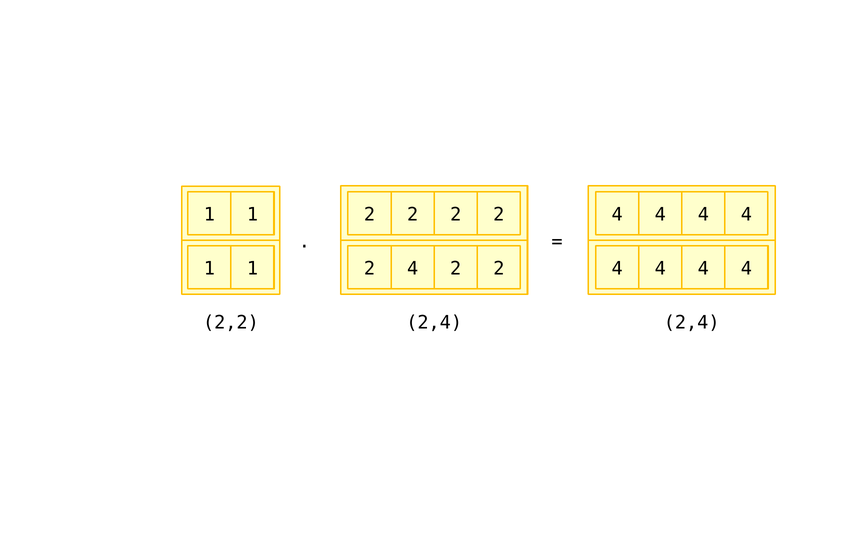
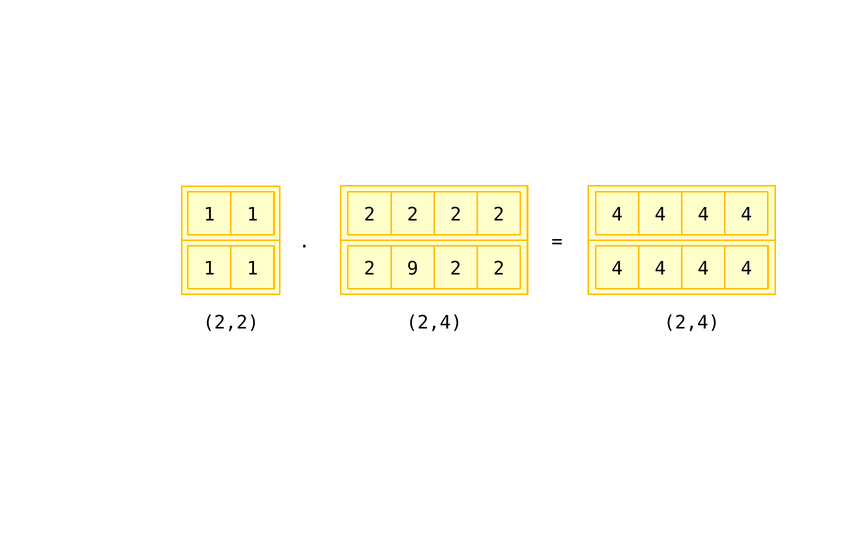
4 at (413, 269): 4 -> 9
